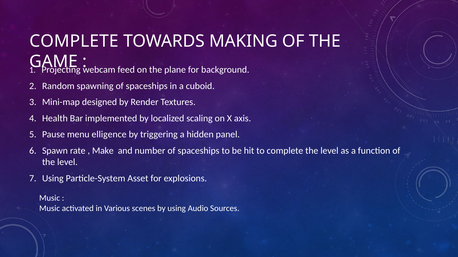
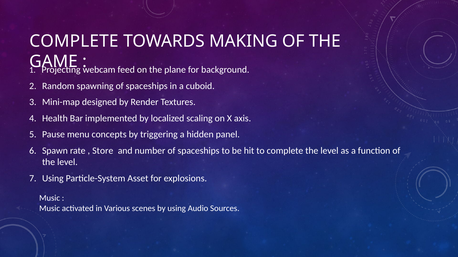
elligence: elligence -> concepts
Make: Make -> Store
